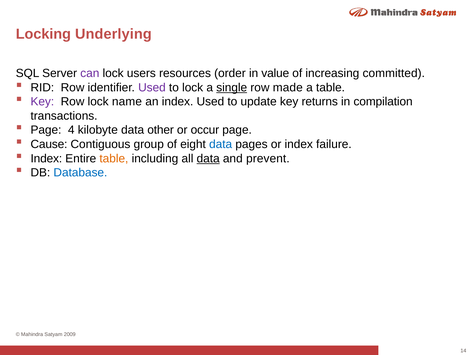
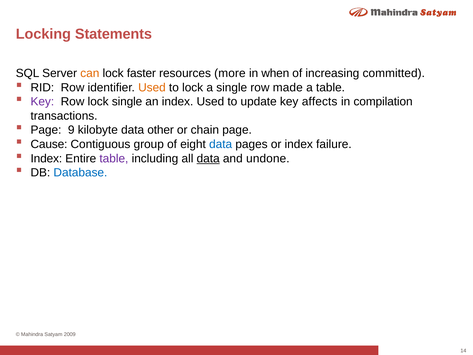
Underlying: Underlying -> Statements
can colour: purple -> orange
users: users -> faster
order: order -> more
value: value -> when
Used at (152, 87) colour: purple -> orange
single at (232, 87) underline: present -> none
lock name: name -> single
returns: returns -> affects
4: 4 -> 9
occur: occur -> chain
table at (114, 158) colour: orange -> purple
prevent: prevent -> undone
